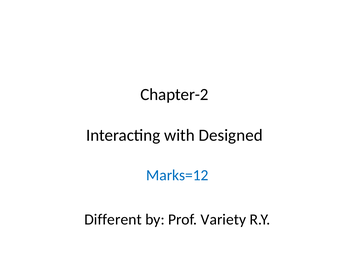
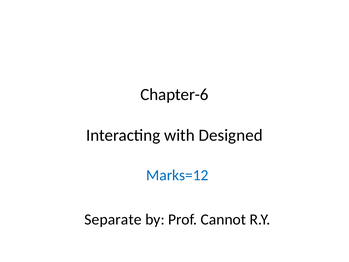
Chapter-2: Chapter-2 -> Chapter-6
Different: Different -> Separate
Variety: Variety -> Cannot
